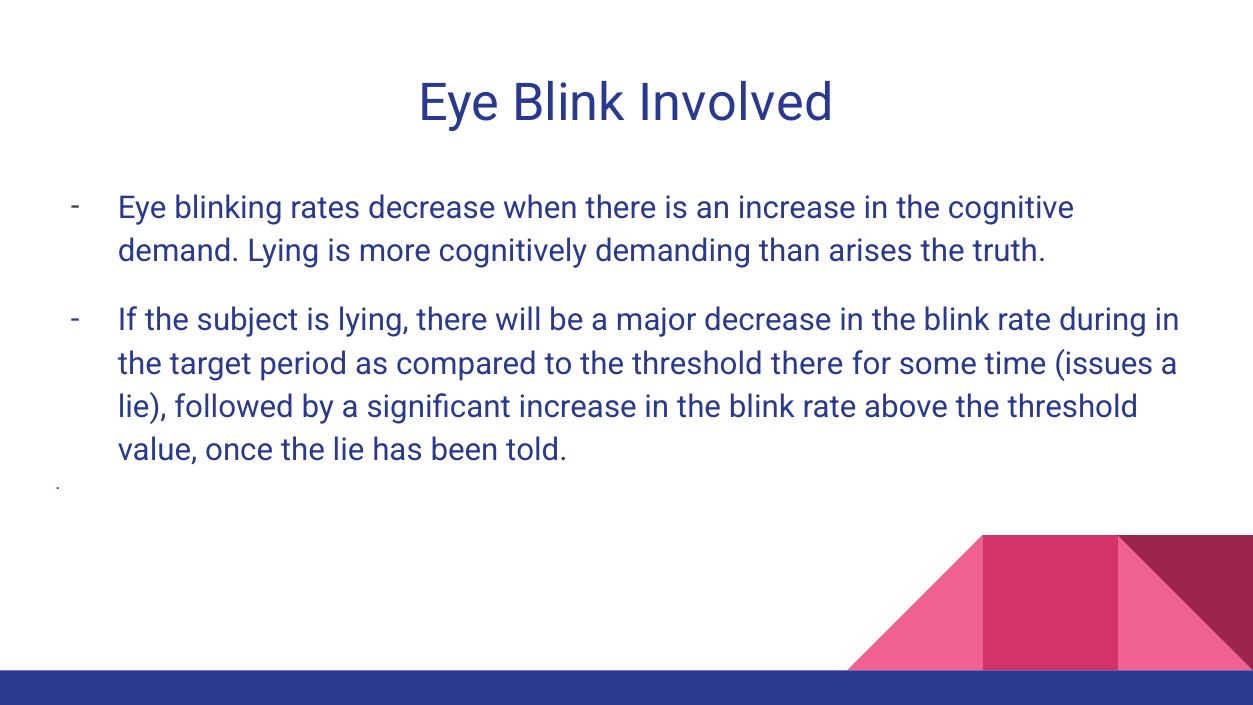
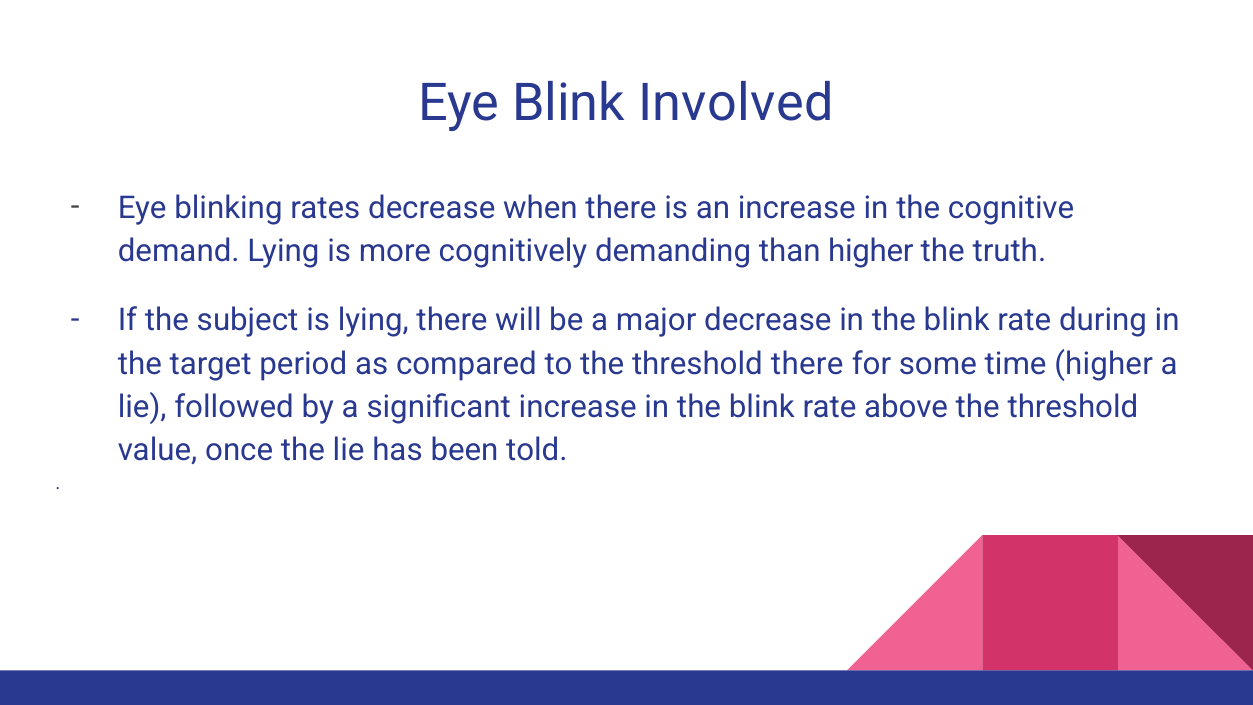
than arises: arises -> higher
time issues: issues -> higher
